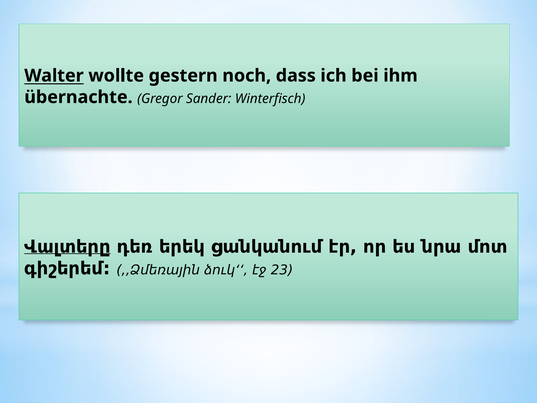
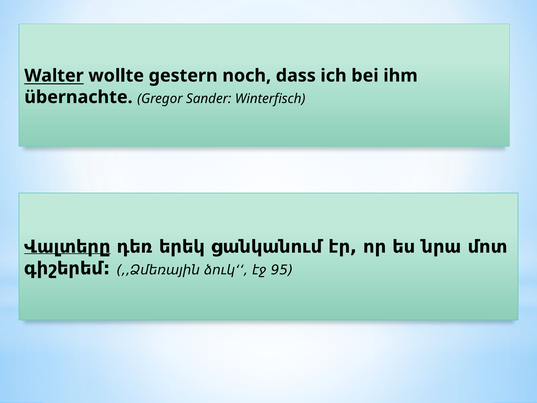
23: 23 -> 95
